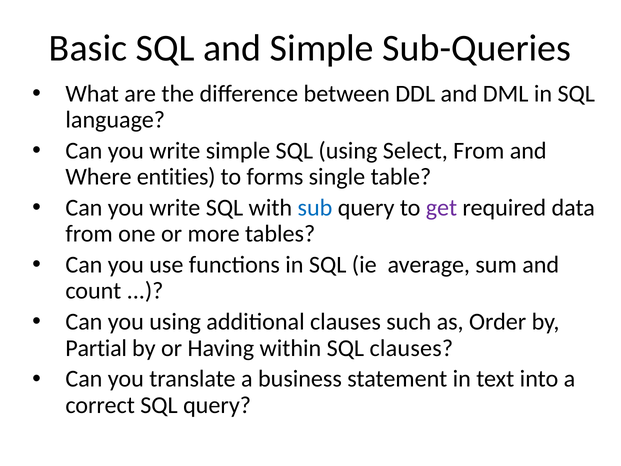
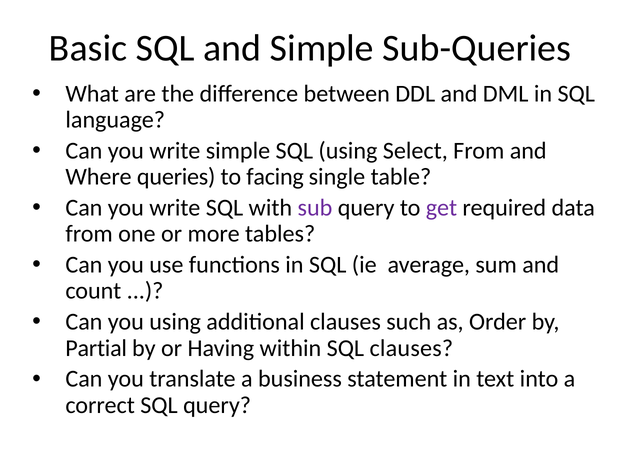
entities: entities -> queries
forms: forms -> facing
sub colour: blue -> purple
